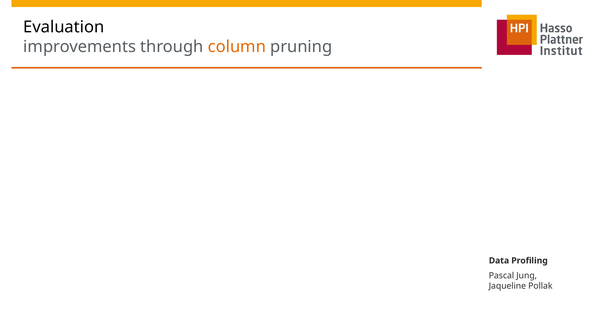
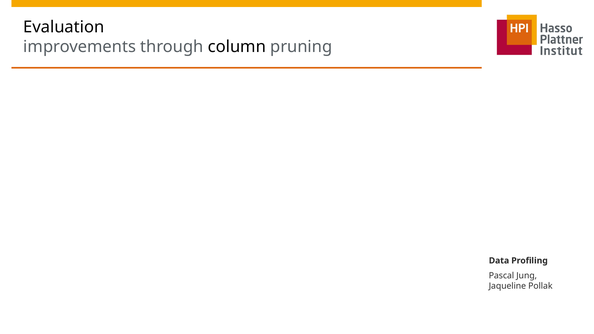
column colour: orange -> black
